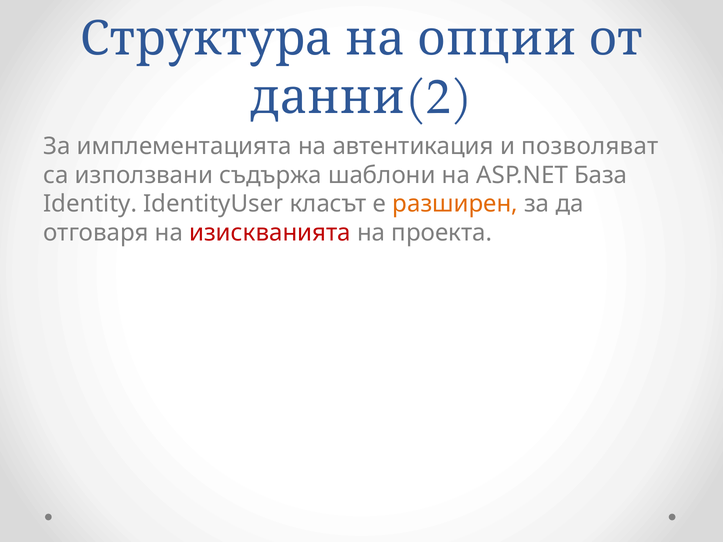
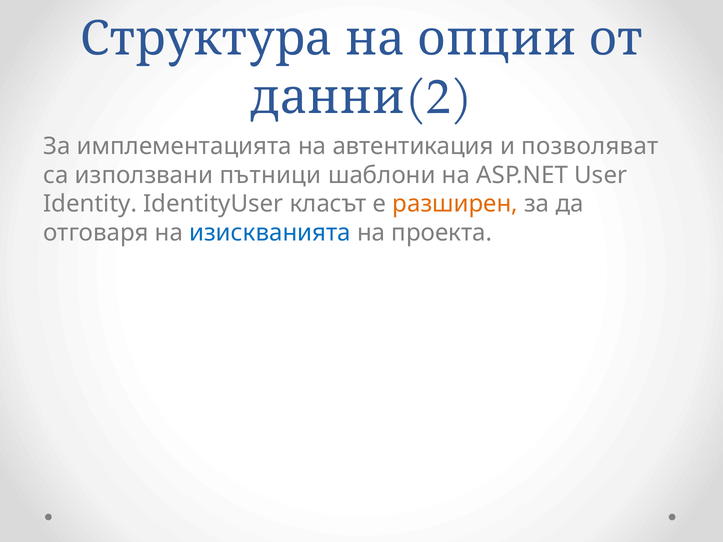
съдържа: съдържа -> пътници
База: База -> User
изискванията colour: red -> blue
